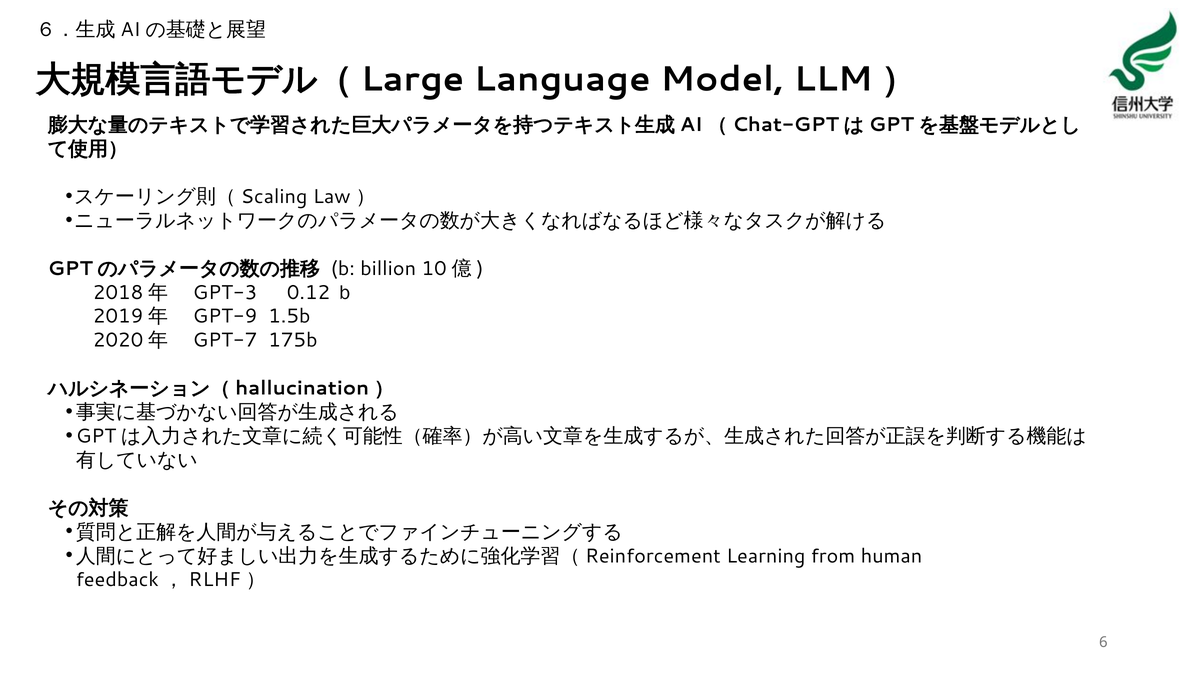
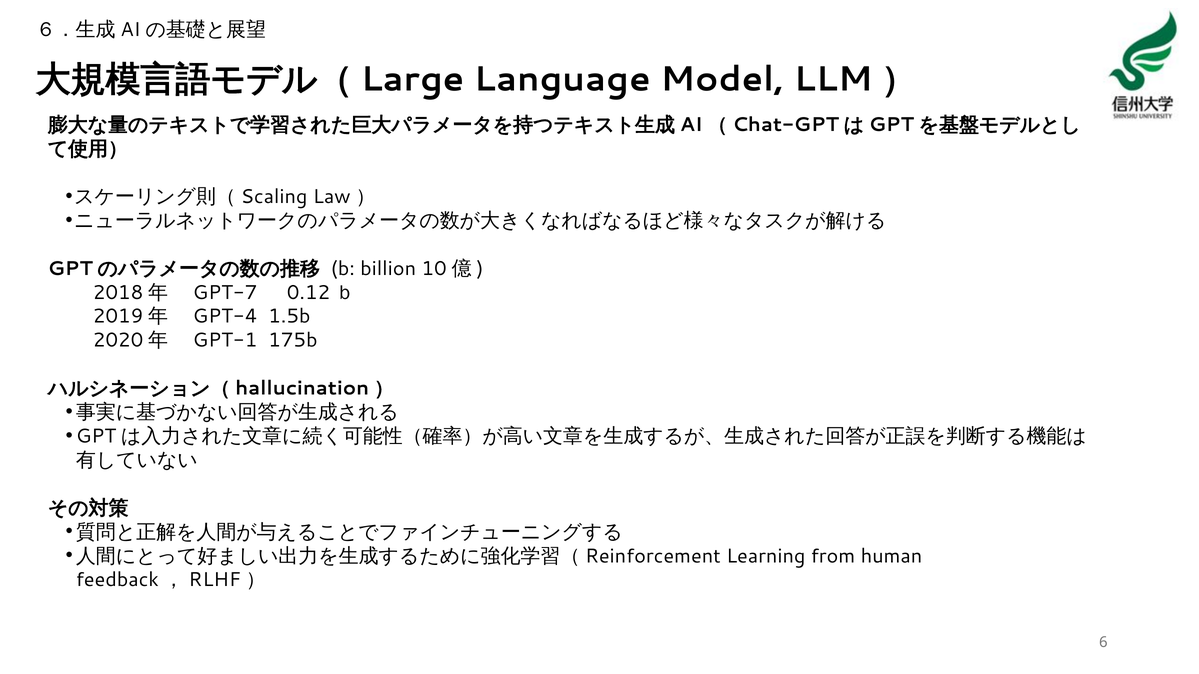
GPT-3: GPT-3 -> GPT-7
GPT-9: GPT-9 -> GPT-4
GPT-7: GPT-7 -> GPT-1
